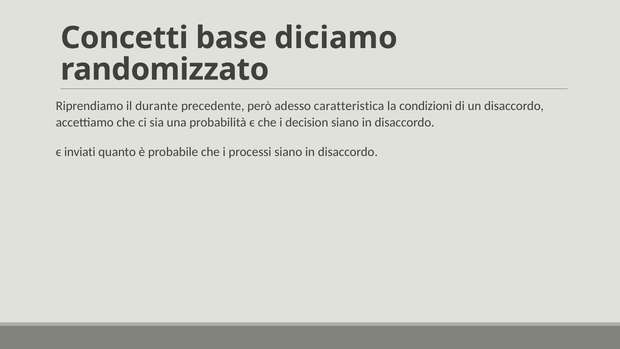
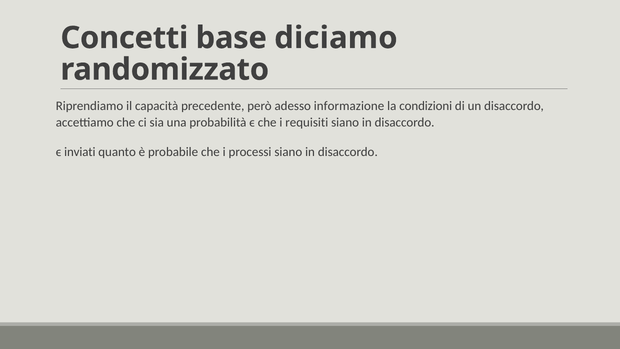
durante: durante -> capacità
caratteristica: caratteristica -> informazione
decision: decision -> requisiti
